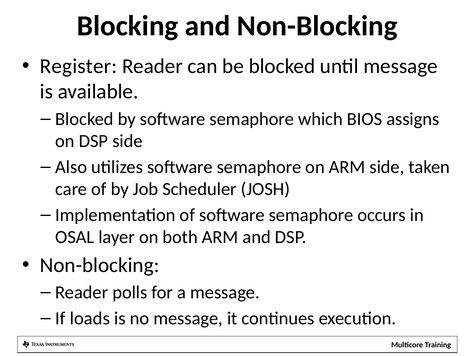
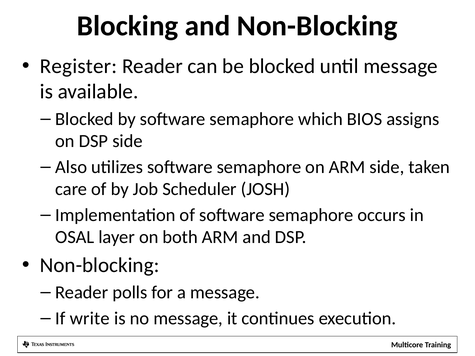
loads: loads -> write
